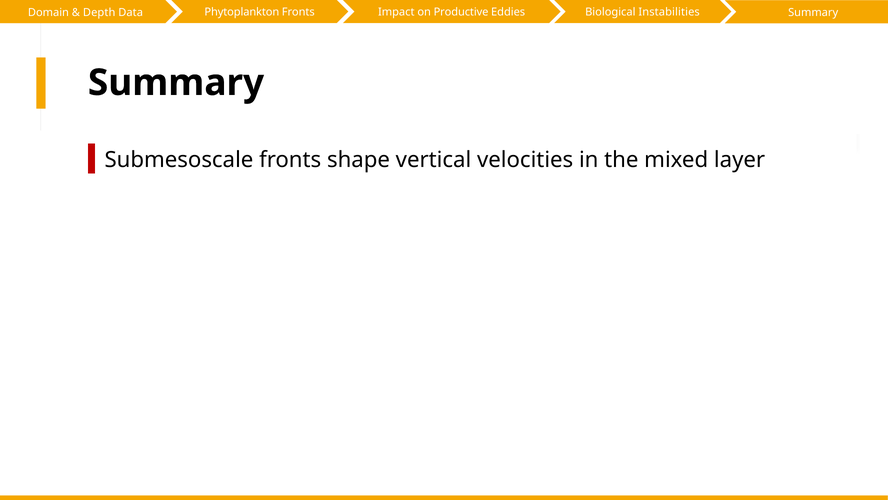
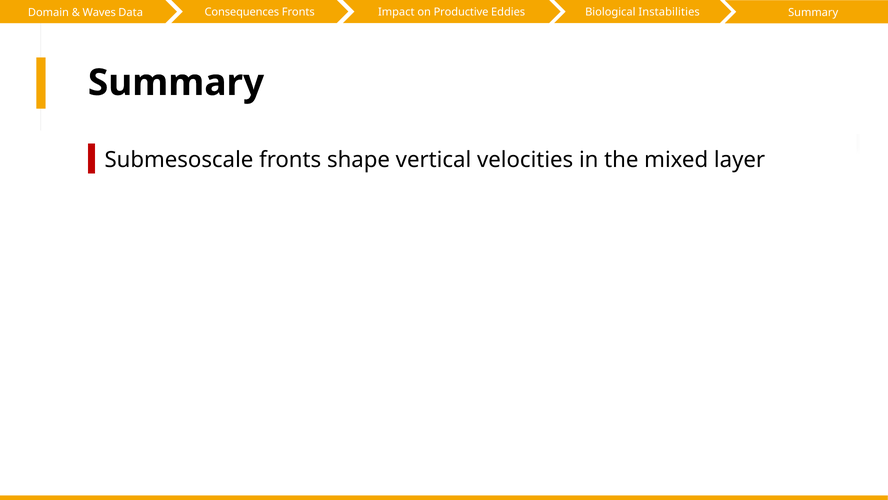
Depth: Depth -> Waves
Phytoplankton: Phytoplankton -> Consequences
